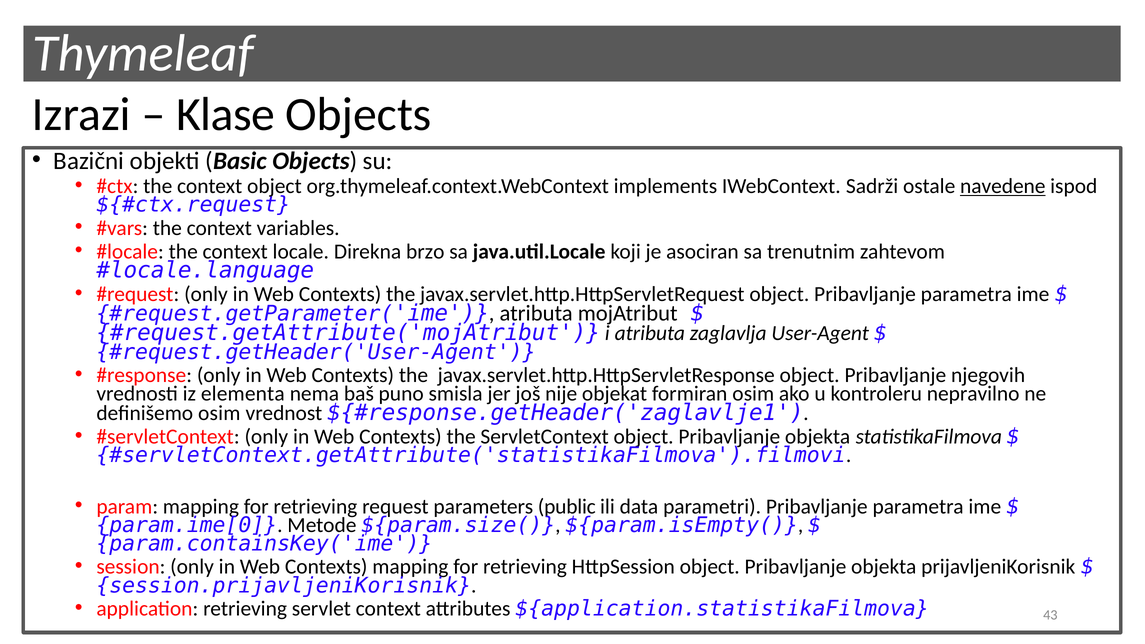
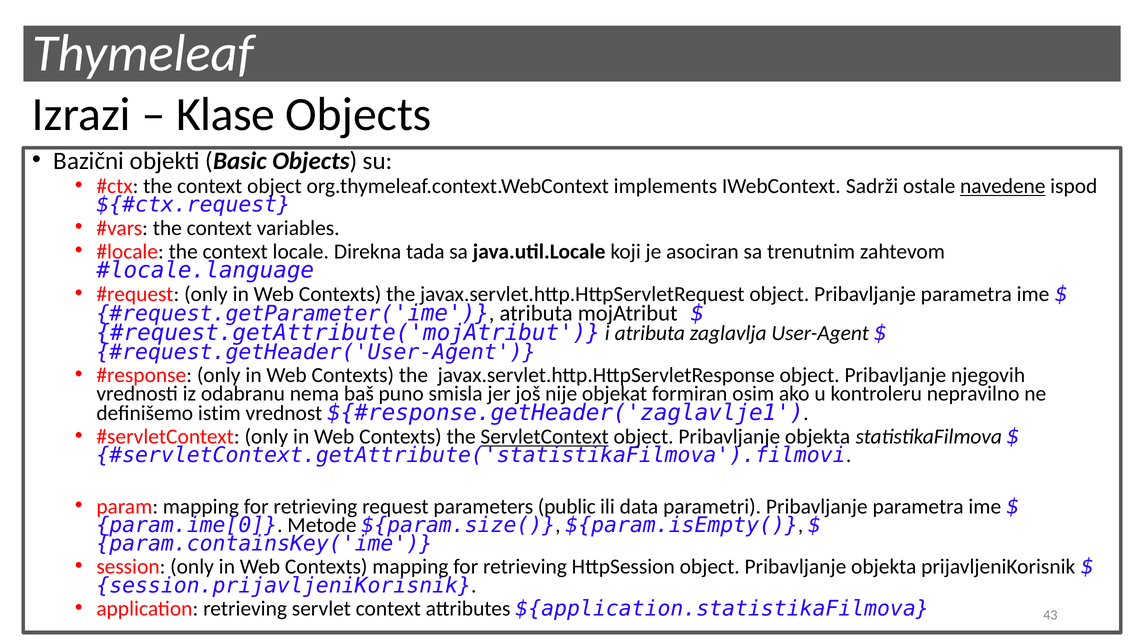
brzo: brzo -> tada
elementa: elementa -> odabranu
definišemo osim: osim -> istim
ServletContext underline: none -> present
